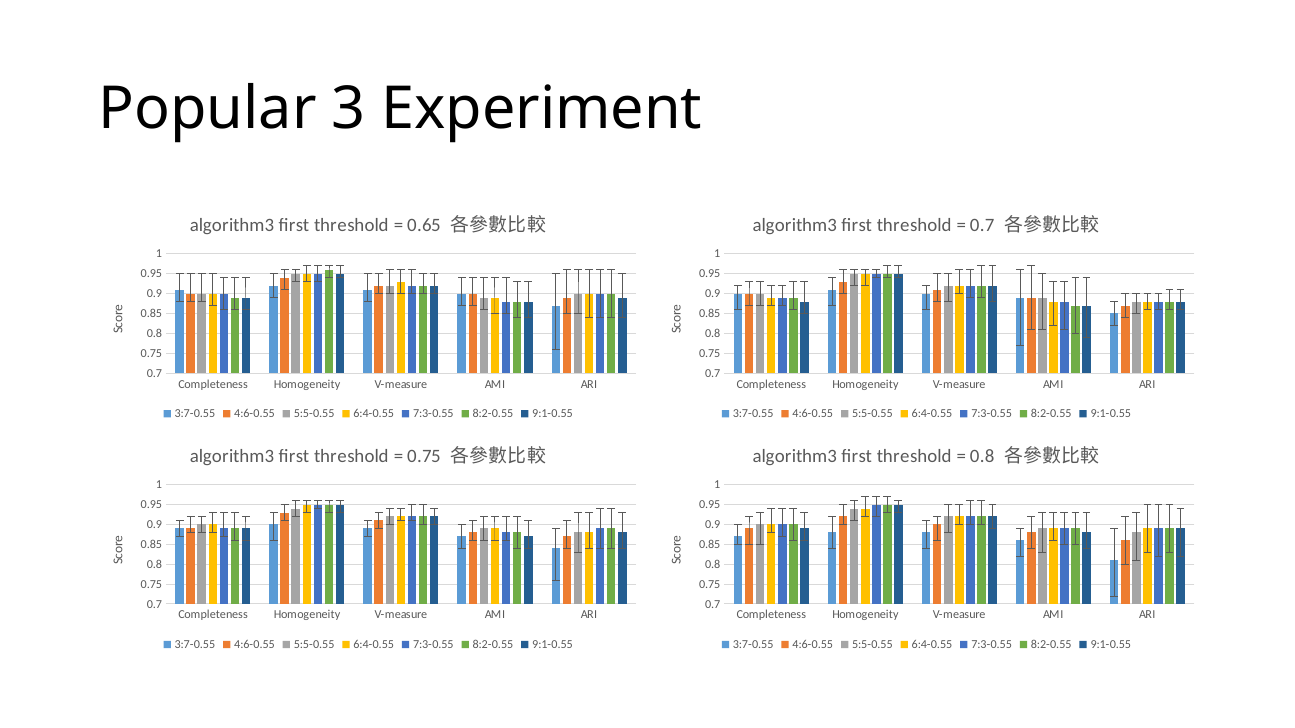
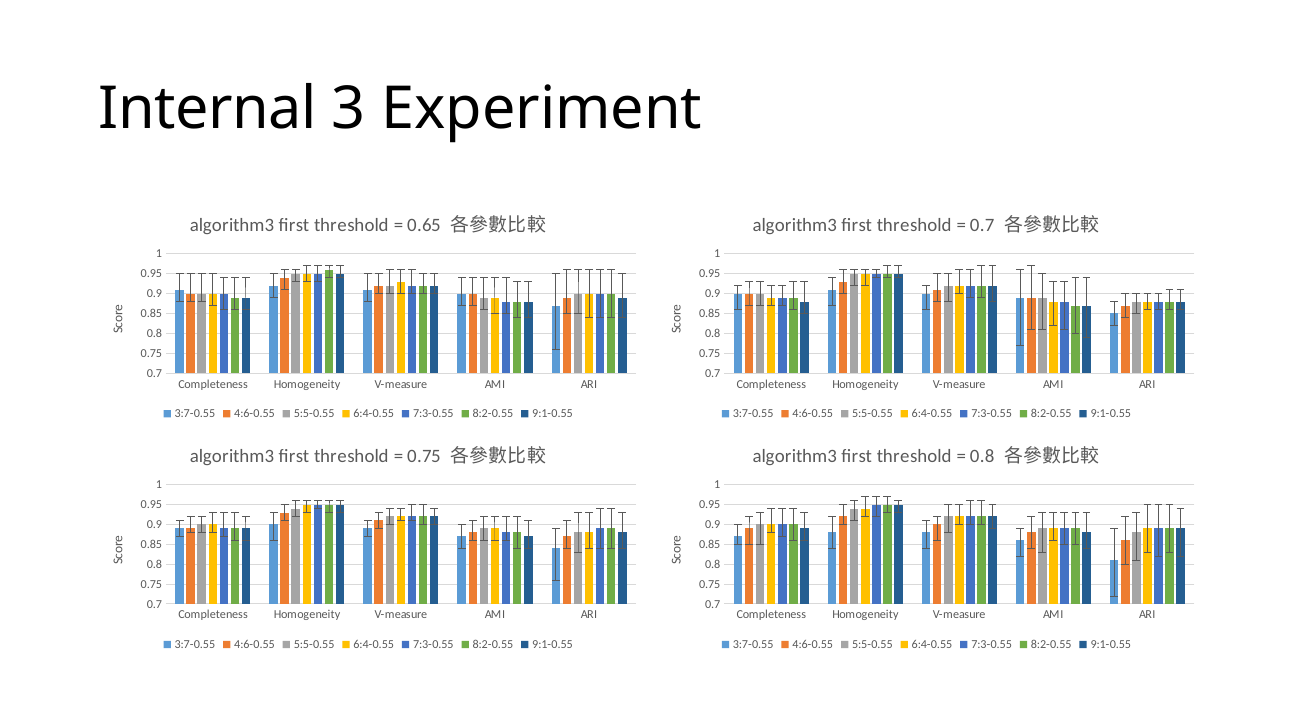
Popular: Popular -> Internal
